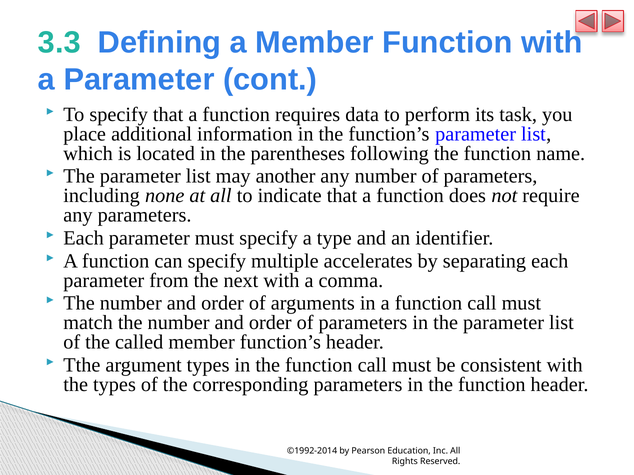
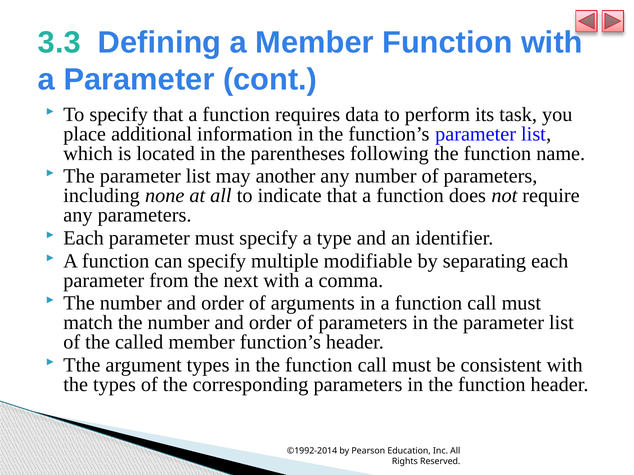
accelerates: accelerates -> modifiable
